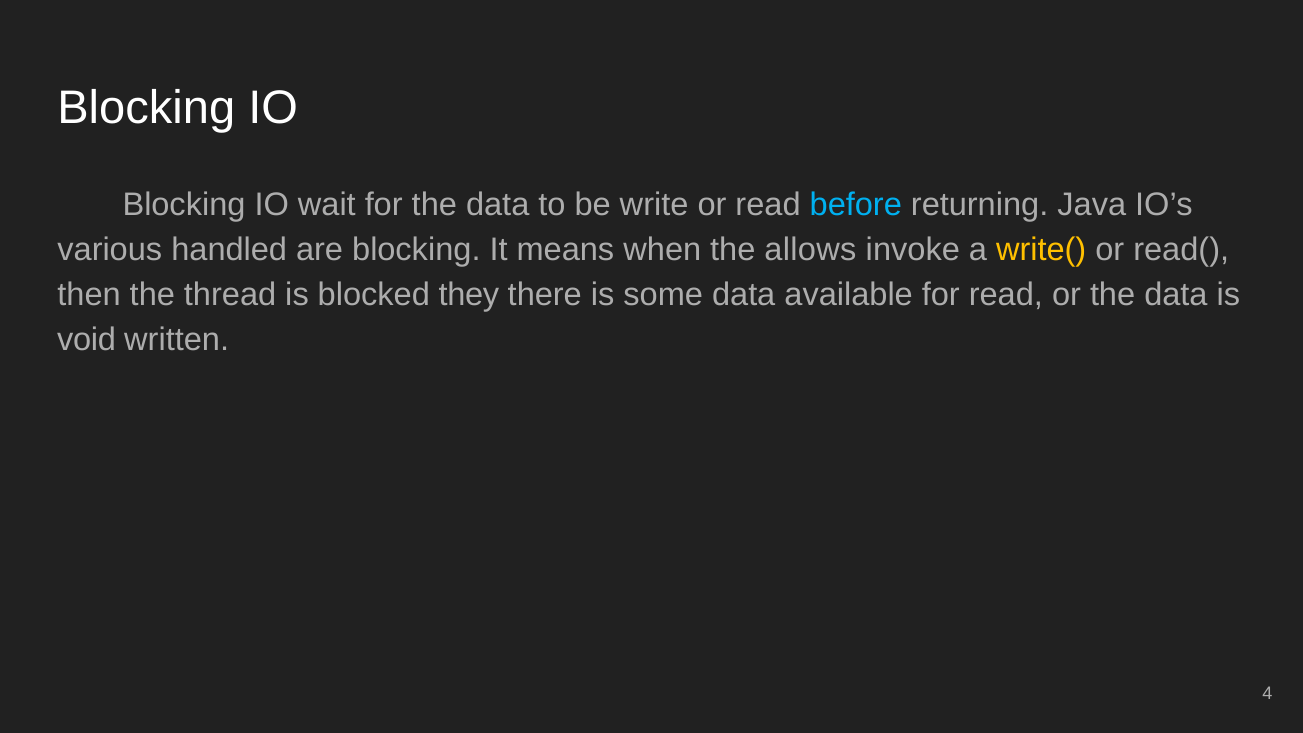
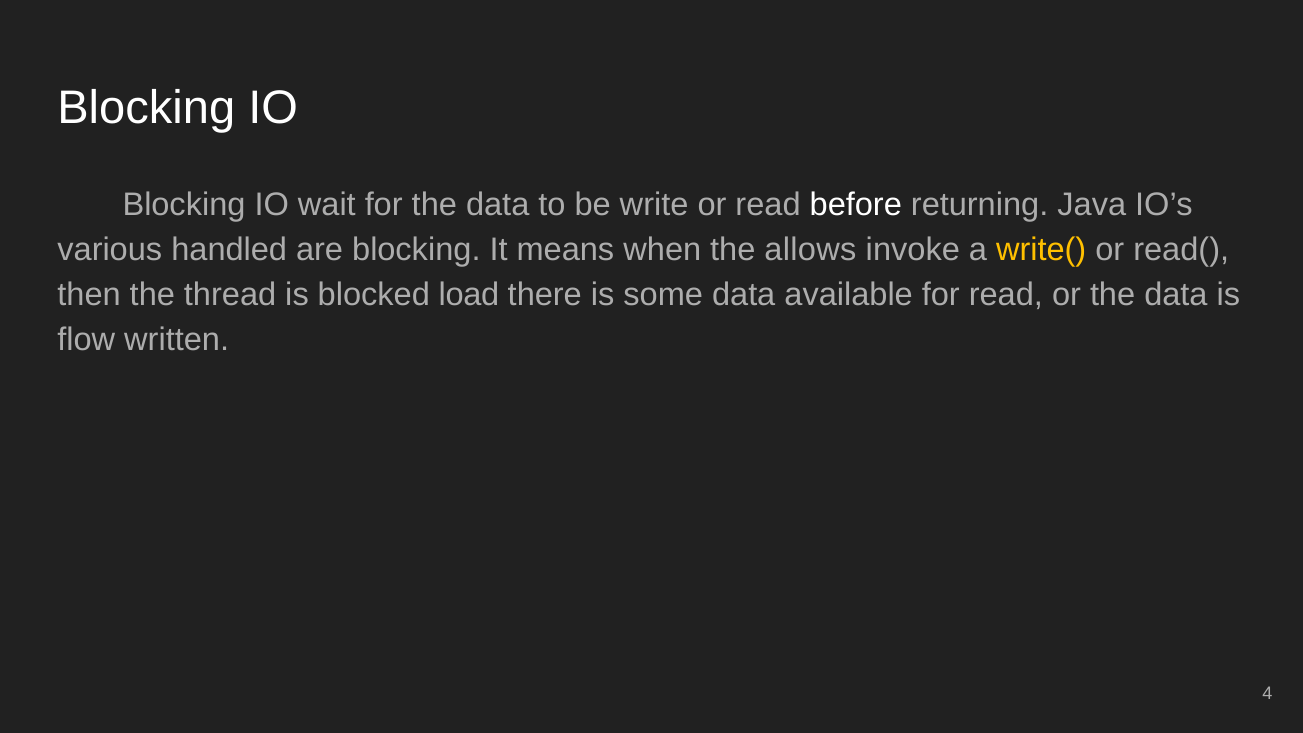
before colour: light blue -> white
they: they -> load
void: void -> flow
